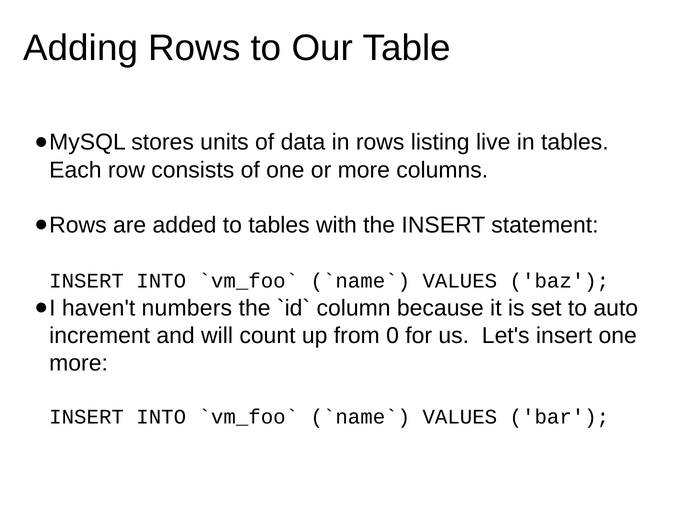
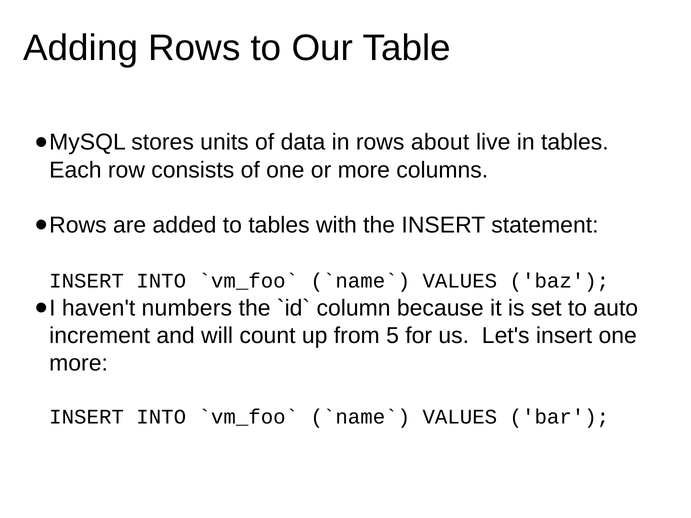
listing: listing -> about
0: 0 -> 5
